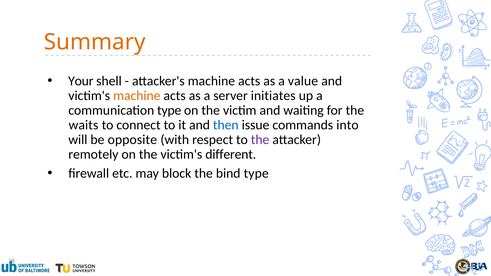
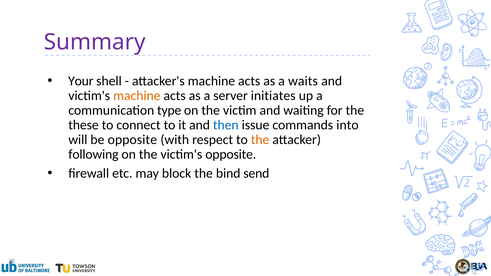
Summary colour: orange -> purple
value: value -> waits
waits: waits -> these
the at (260, 140) colour: purple -> orange
remotely: remotely -> following
victim's different: different -> opposite
bind type: type -> send
